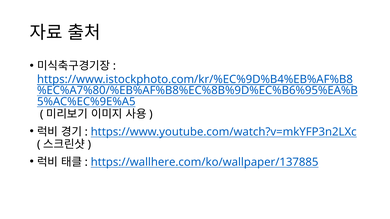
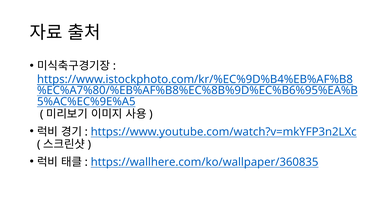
https://wallhere.com/ko/wallpaper/137885: https://wallhere.com/ko/wallpaper/137885 -> https://wallhere.com/ko/wallpaper/360835
